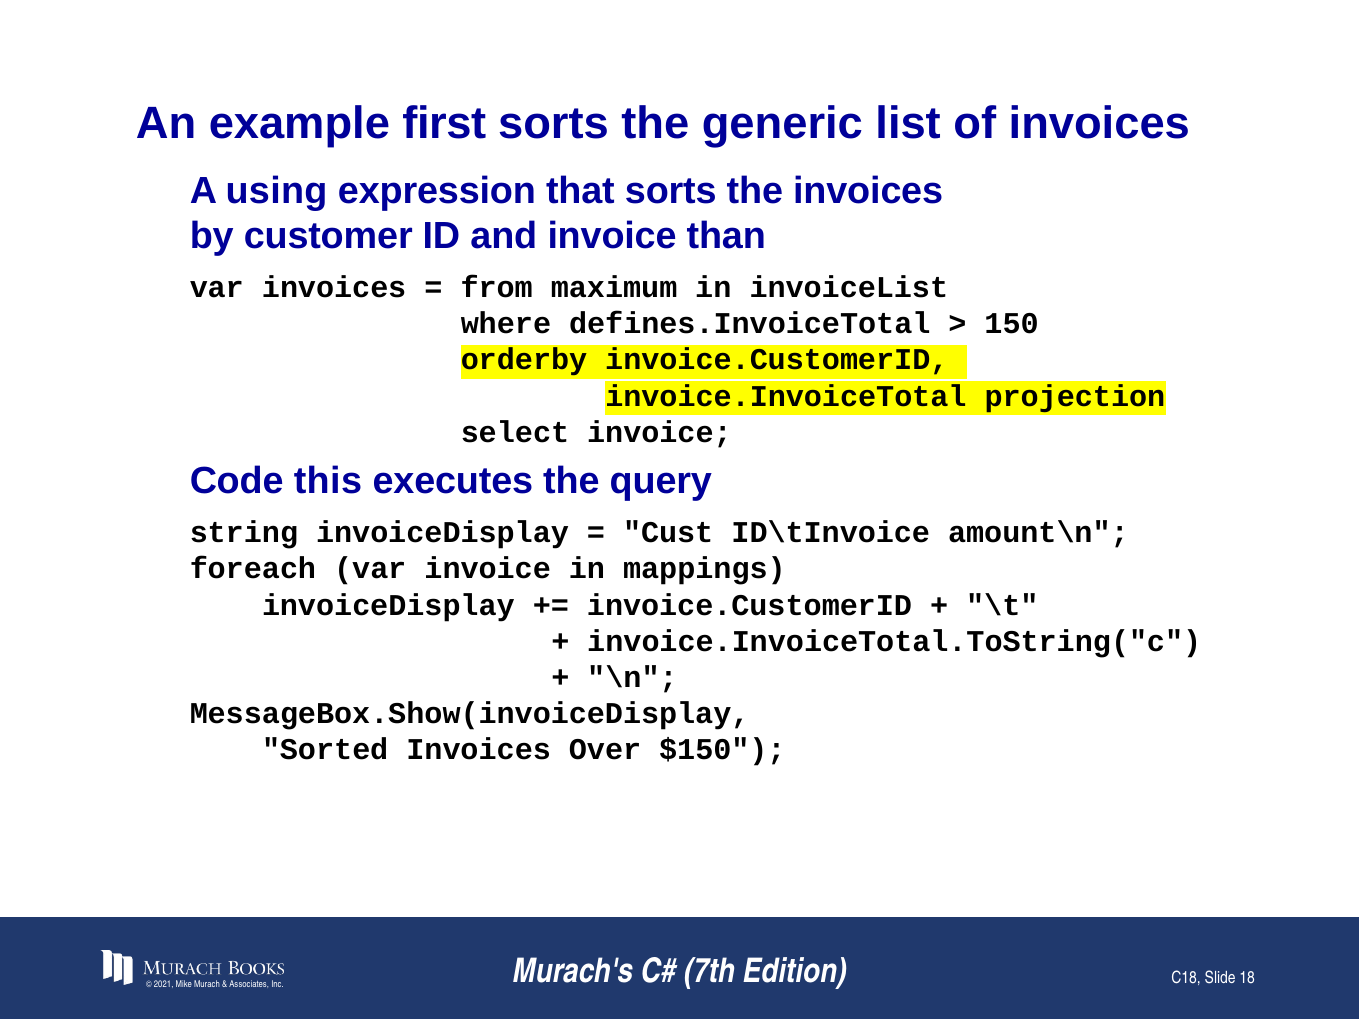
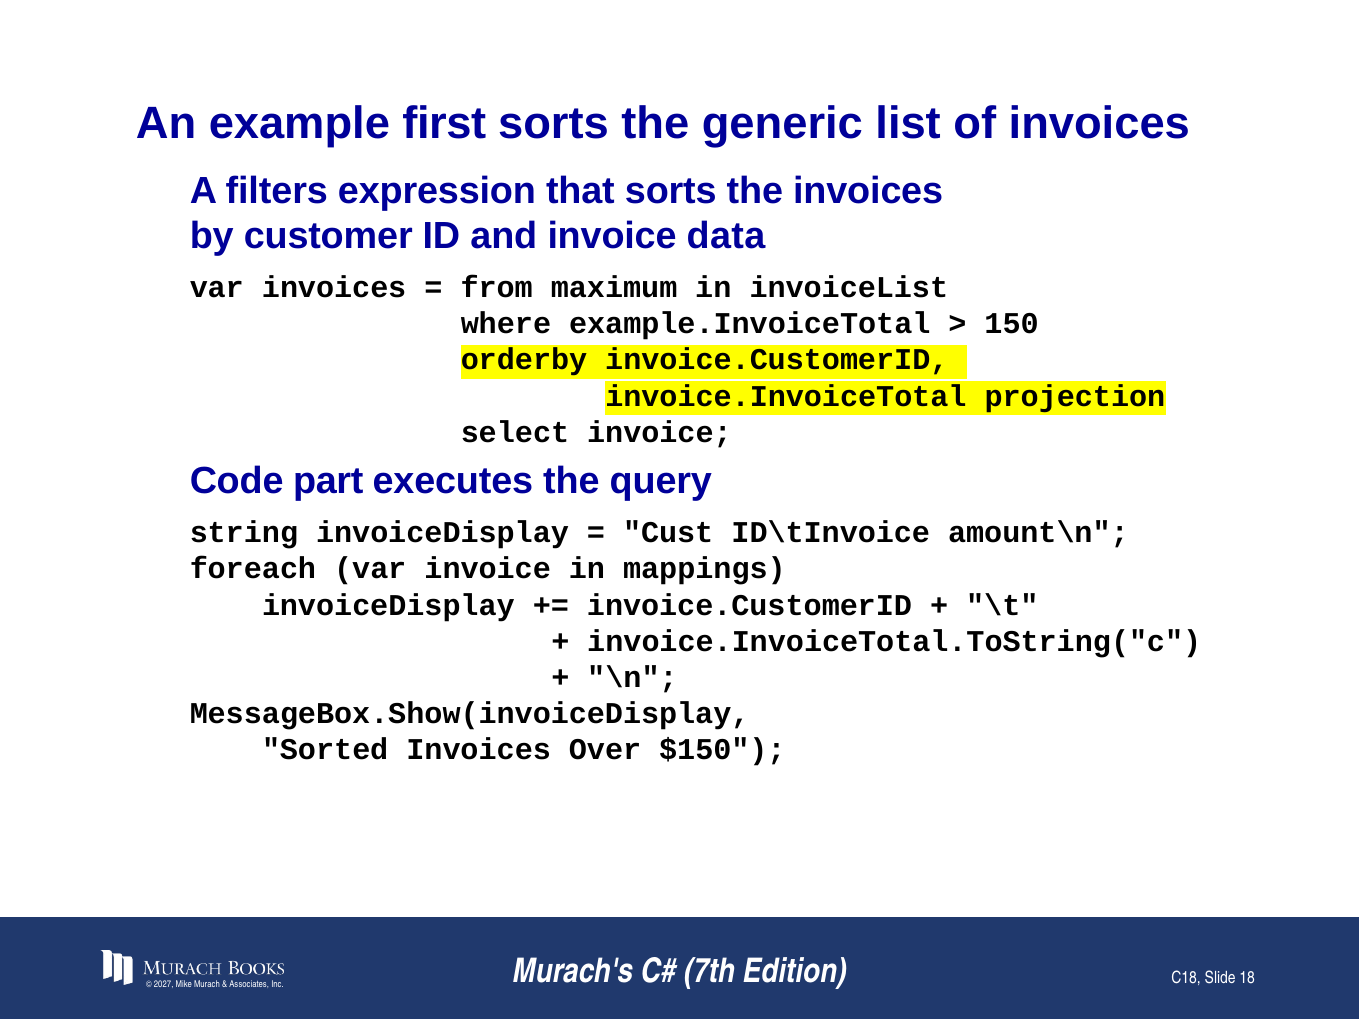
using: using -> filters
than: than -> data
defines.InvoiceTotal: defines.InvoiceTotal -> example.InvoiceTotal
this: this -> part
2021: 2021 -> 2027
